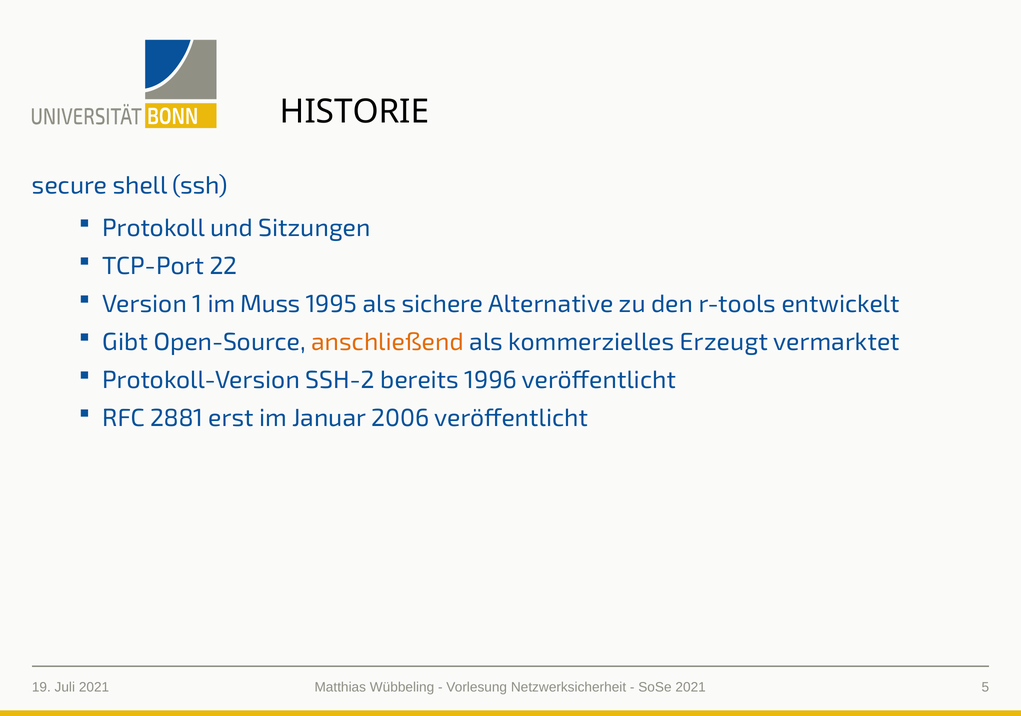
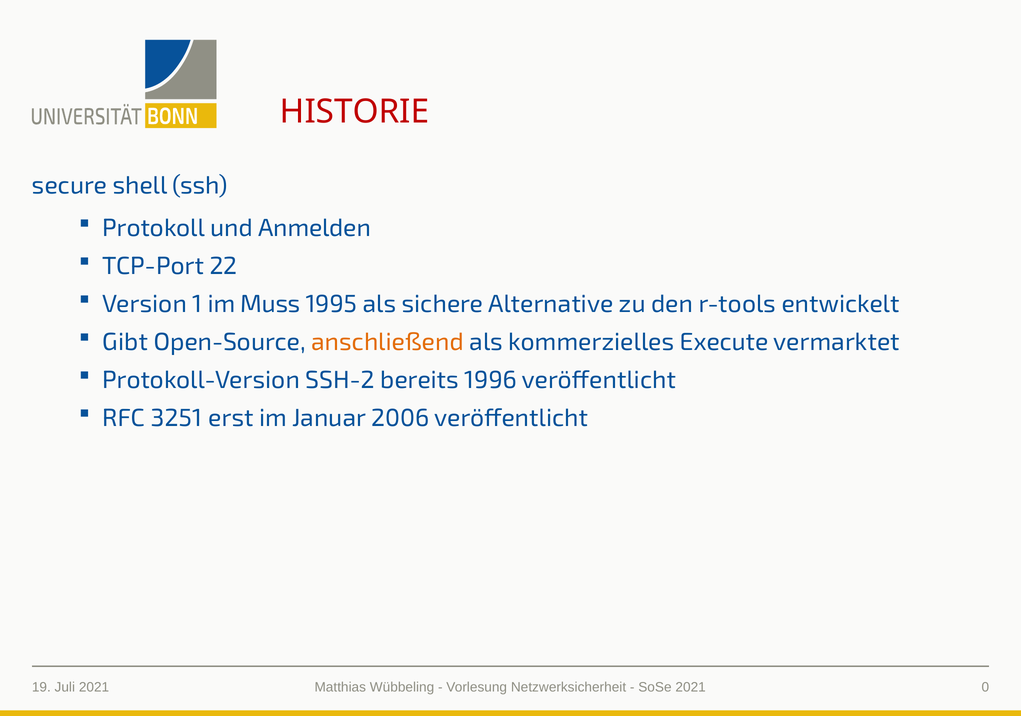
HISTORIE colour: black -> red
Sitzungen: Sitzungen -> Anmelden
Erzeugt: Erzeugt -> Execute
2881: 2881 -> 3251
5: 5 -> 0
